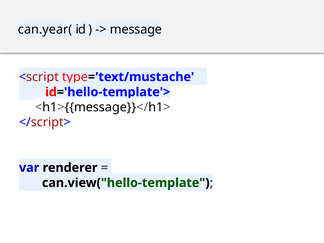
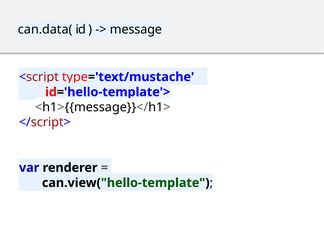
can.year(: can.year( -> can.data(
